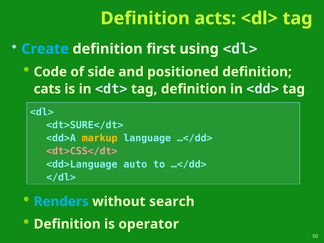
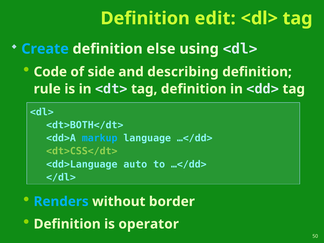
acts: acts -> edit
first: first -> else
positioned: positioned -> describing
cats: cats -> rule
<dt>SURE</dt>: <dt>SURE</dt> -> <dt>BOTH</dt>
markup colour: yellow -> light blue
<dt>CSS</dt> colour: pink -> light green
search: search -> border
